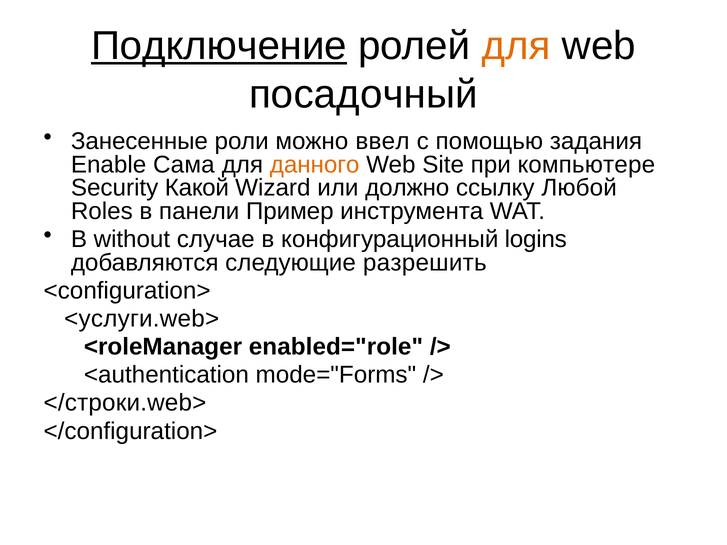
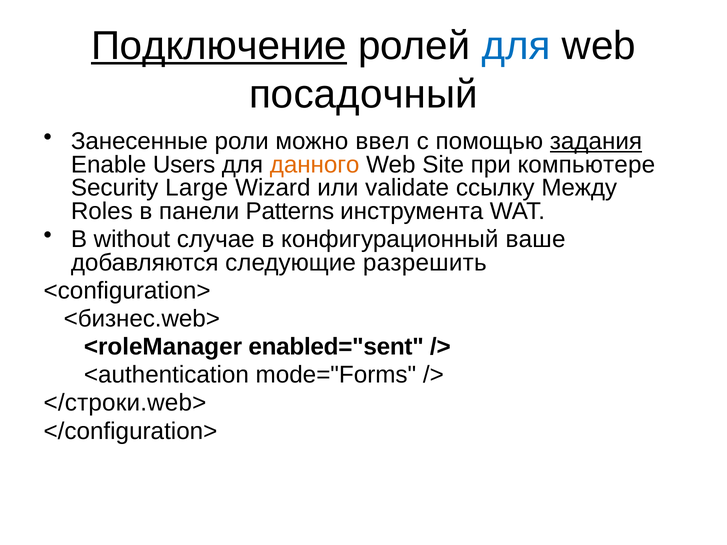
для at (516, 46) colour: orange -> blue
задания underline: none -> present
Сама: Сама -> Users
Какой: Какой -> Large
должно: должно -> validate
Любой: Любой -> Между
Пример: Пример -> Patterns
logins: logins -> ваше
<услуги.web>: <услуги.web> -> <бизнес.web>
enabled="role: enabled="role -> enabled="sent
